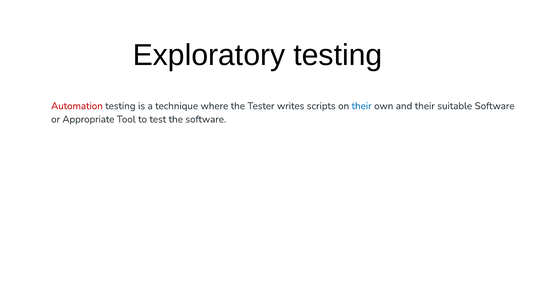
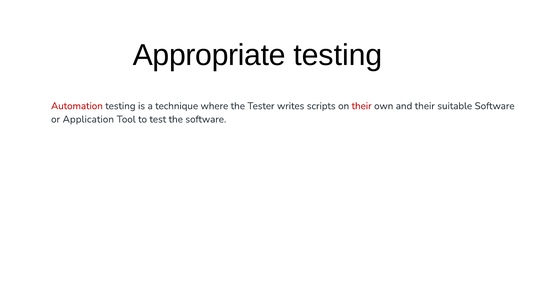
Exploratory: Exploratory -> Appropriate
their at (362, 106) colour: blue -> red
Appropriate: Appropriate -> Application
